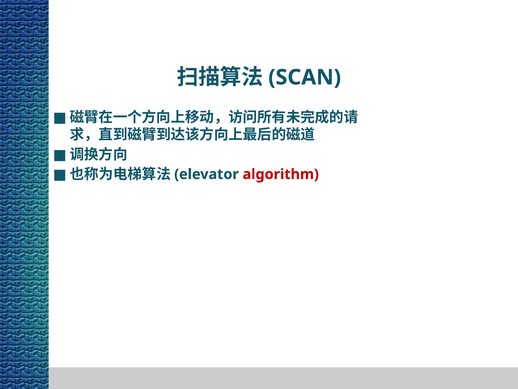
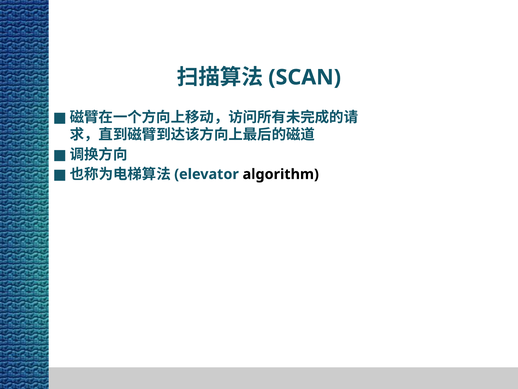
algorithm colour: red -> black
